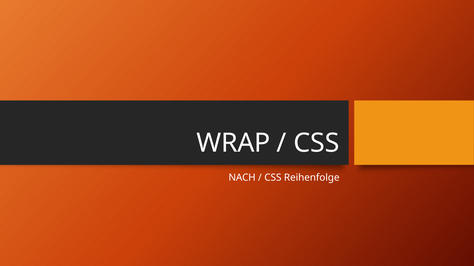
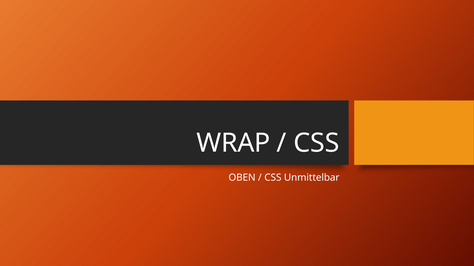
NACH: NACH -> OBEN
Reihenfolge: Reihenfolge -> Unmittelbar
